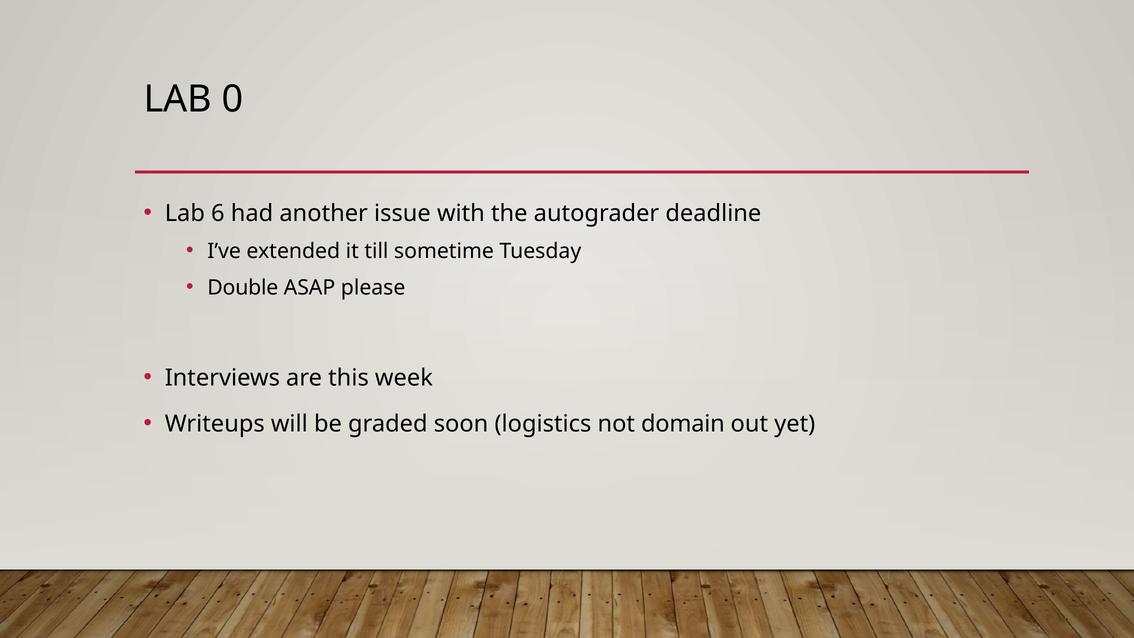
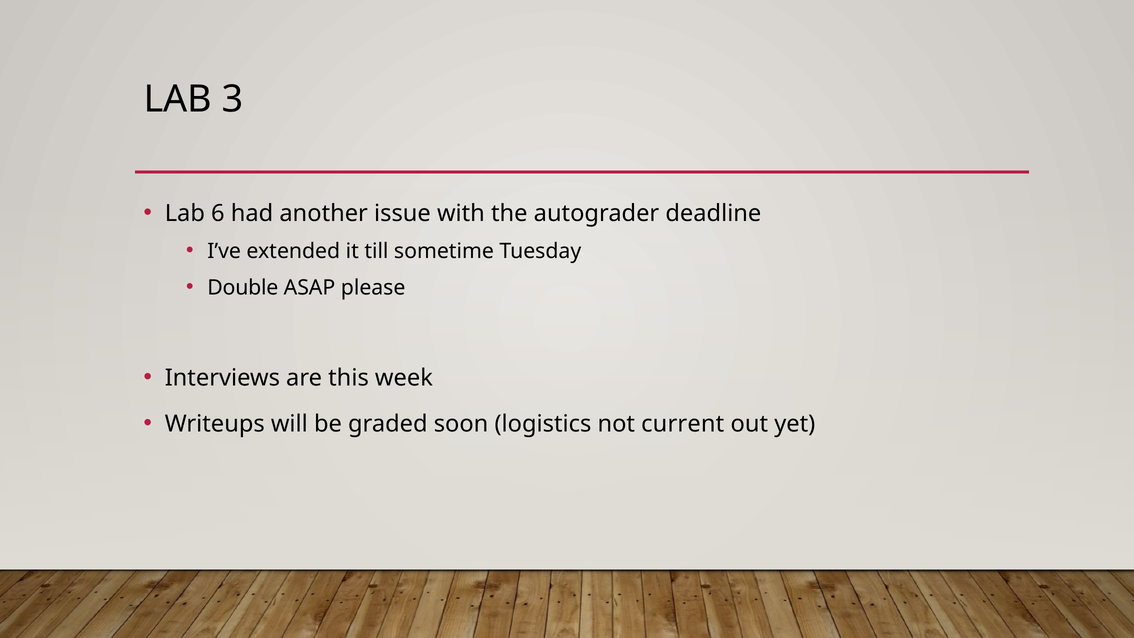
0: 0 -> 3
domain: domain -> current
